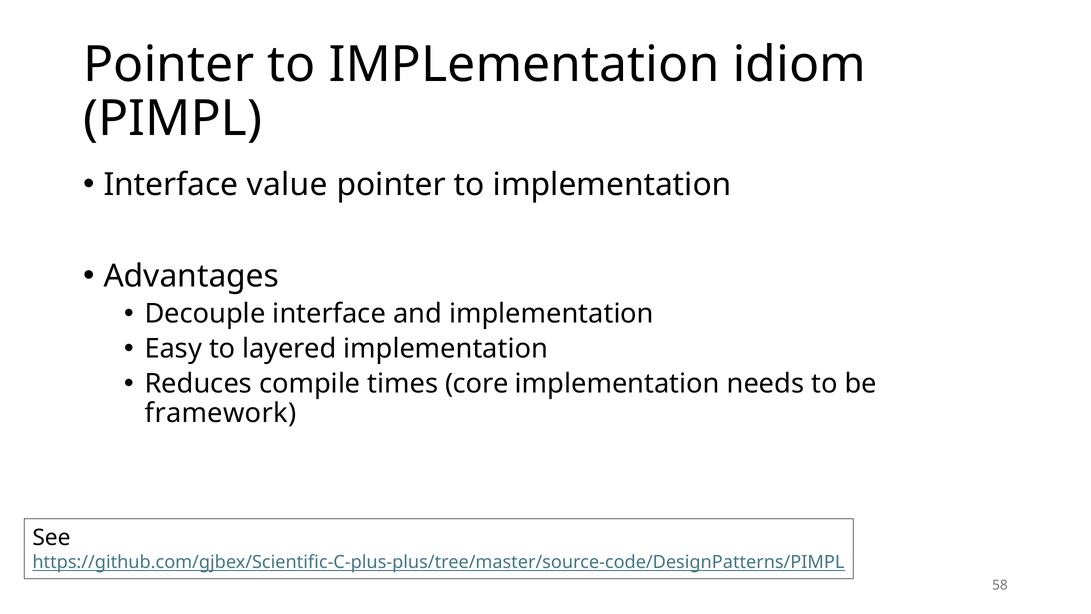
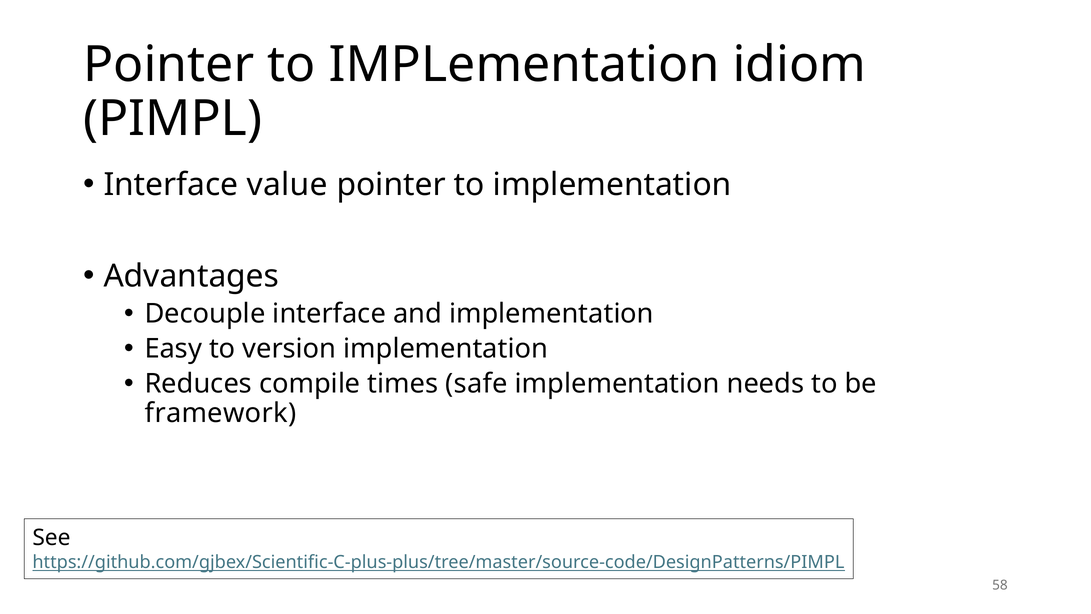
layered: layered -> version
core: core -> safe
